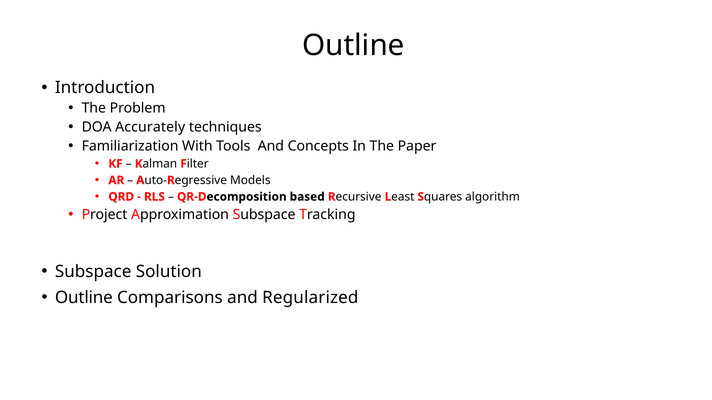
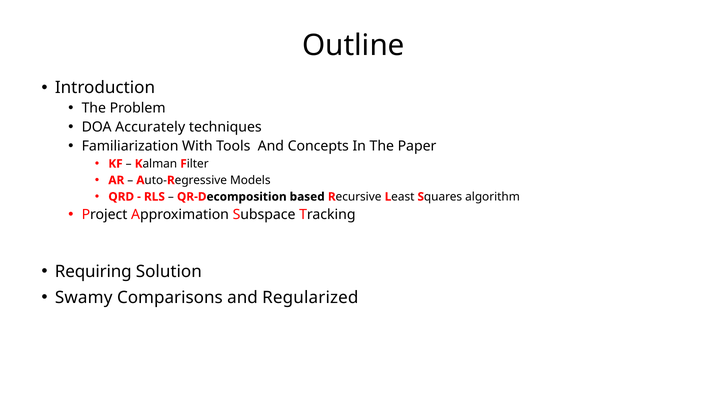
Subspace at (93, 272): Subspace -> Requiring
Outline at (84, 298): Outline -> Swamy
